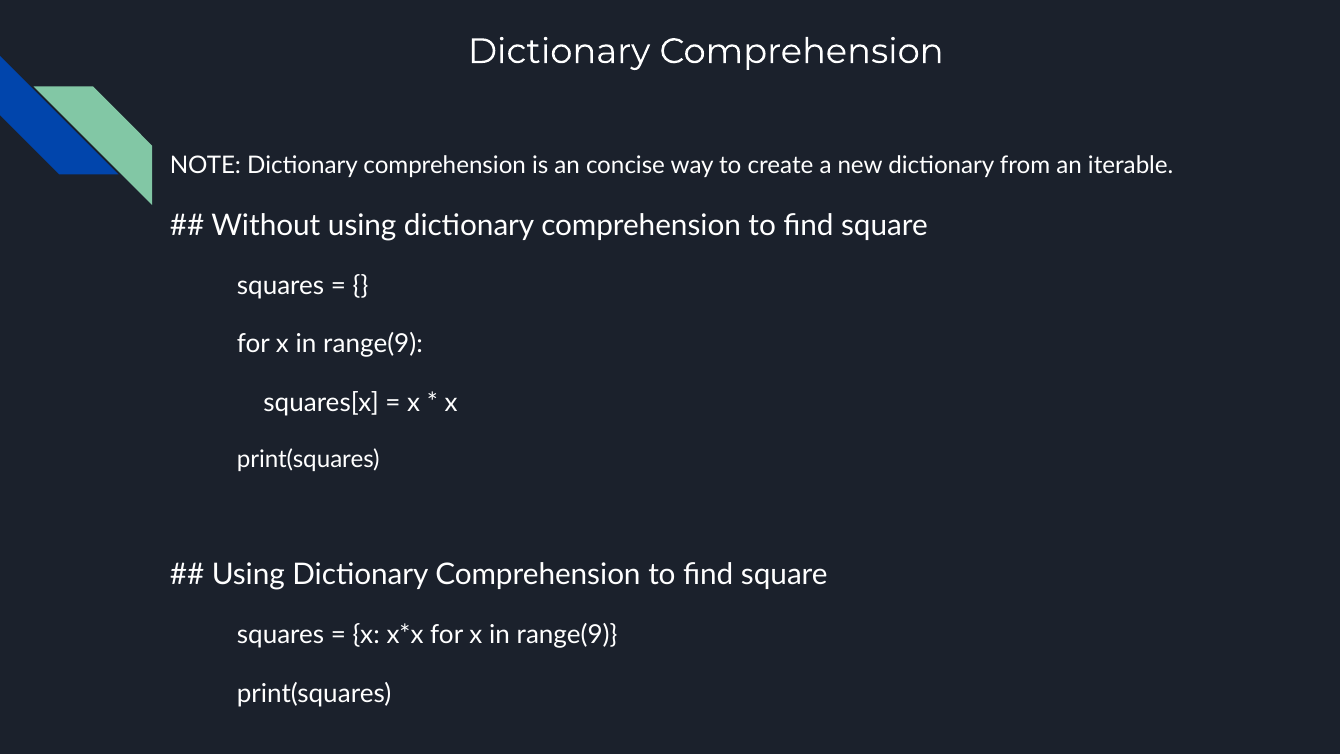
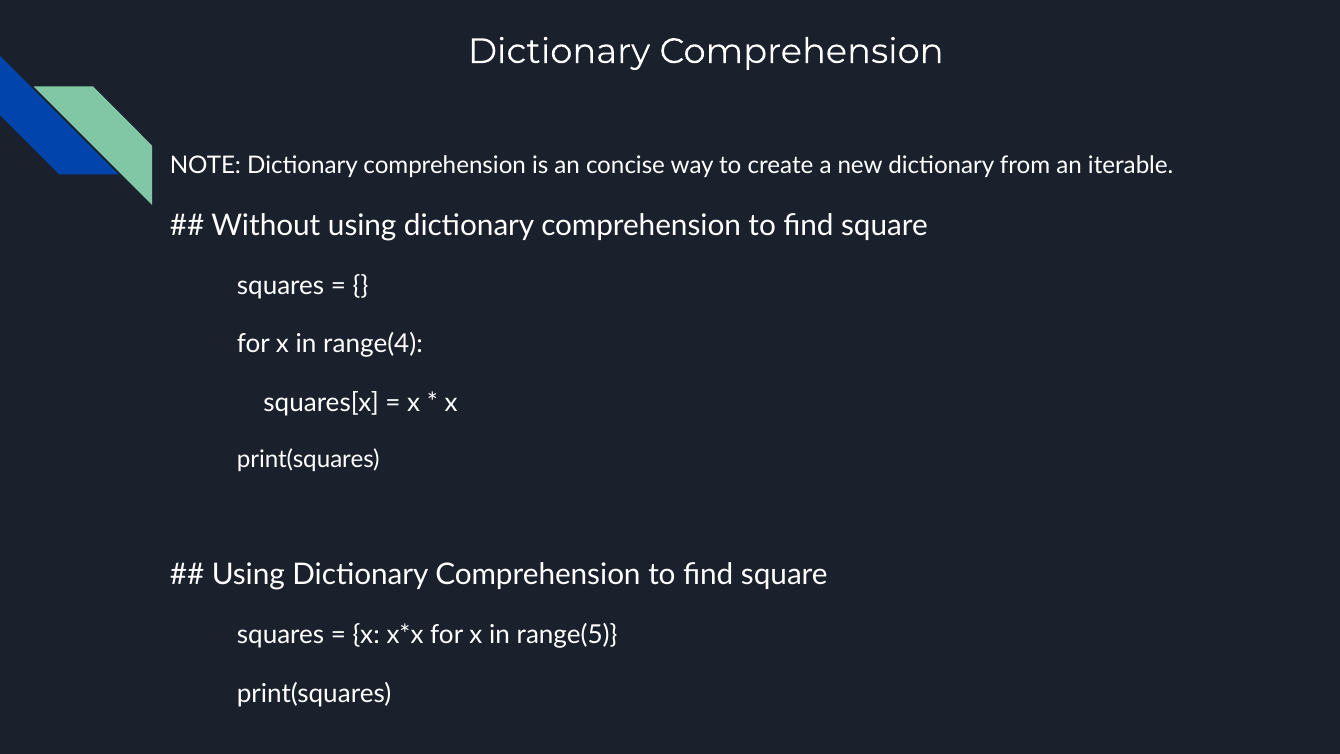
range(9 at (373, 344): range(9 -> range(4
range(9 at (567, 635): range(9 -> range(5
